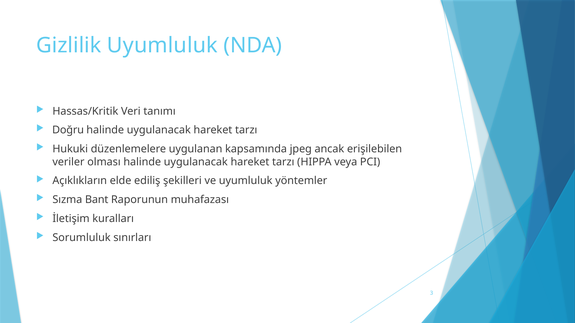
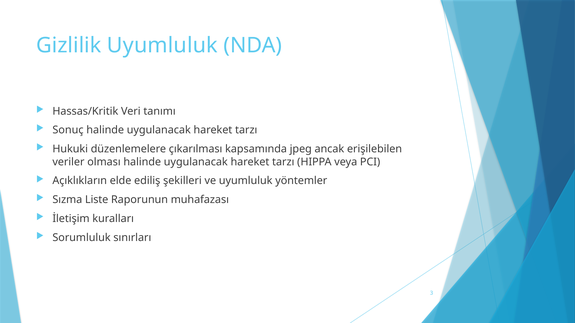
Doğru: Doğru -> Sonuç
uygulanan: uygulanan -> çıkarılması
Bant: Bant -> Liste
